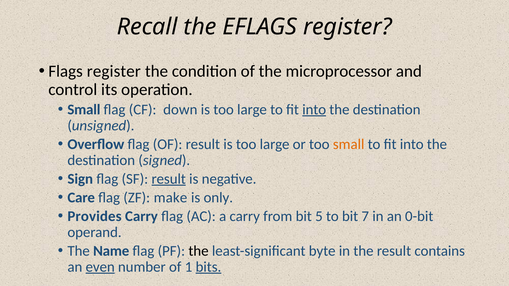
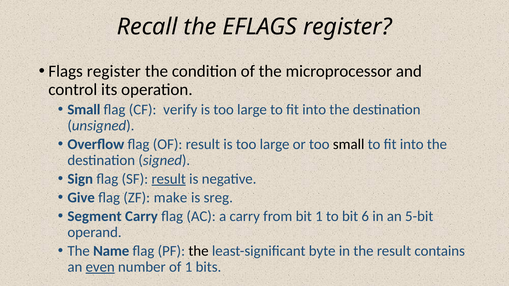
down: down -> verify
into at (314, 110) underline: present -> none
small at (349, 144) colour: orange -> black
Care: Care -> Give
only: only -> sreg
Provides: Provides -> Segment
bit 5: 5 -> 1
7: 7 -> 6
0-bit: 0-bit -> 5-bit
bits underline: present -> none
